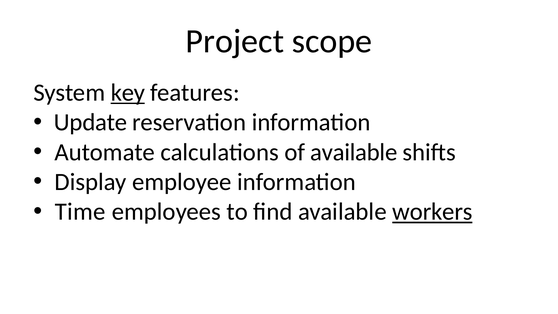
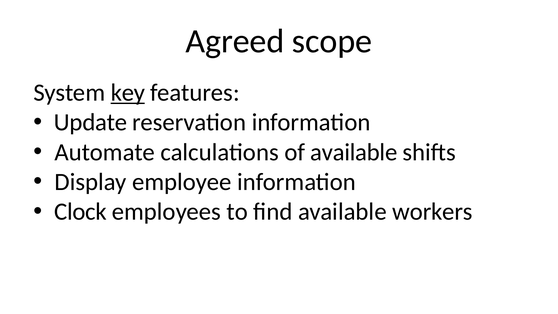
Project: Project -> Agreed
Time: Time -> Clock
workers underline: present -> none
